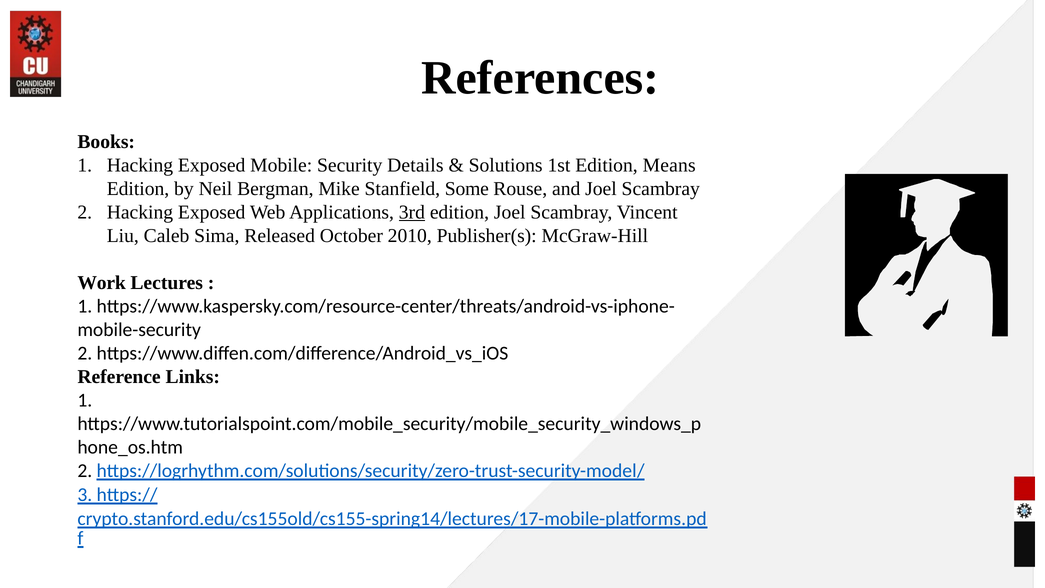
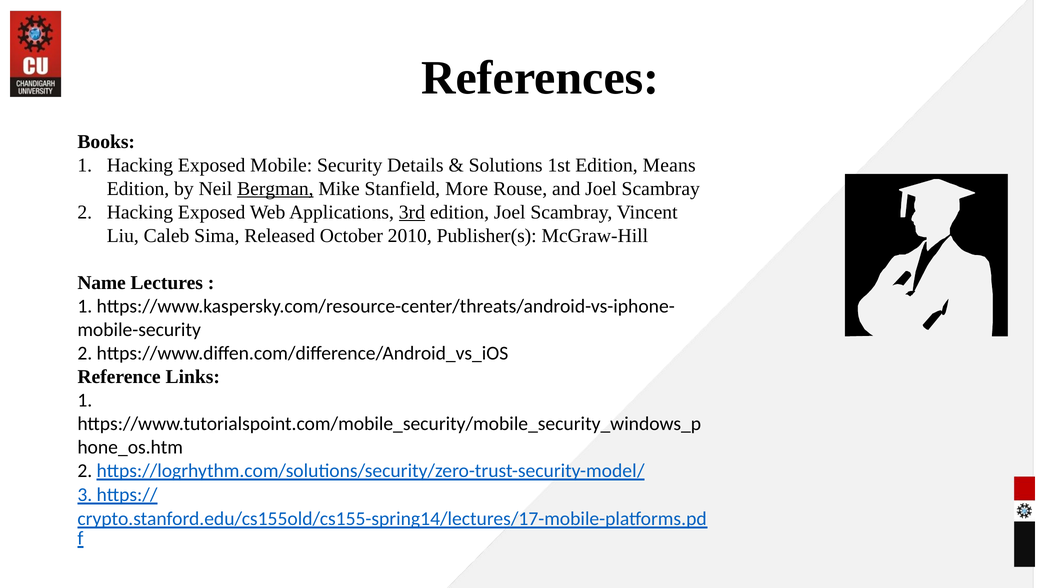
Bergman underline: none -> present
Some: Some -> More
Work: Work -> Name
